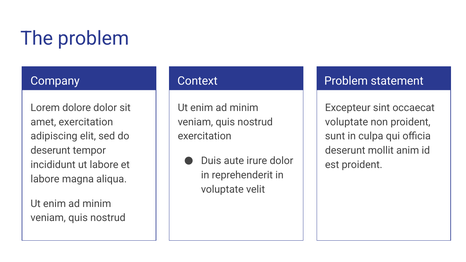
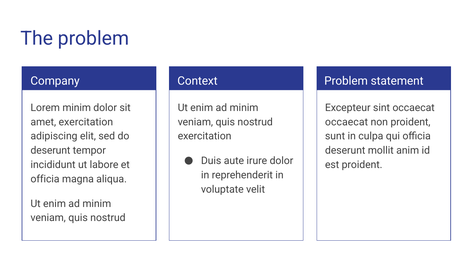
Lorem dolore: dolore -> minim
voluptate at (347, 122): voluptate -> occaecat
labore at (45, 179): labore -> officia
